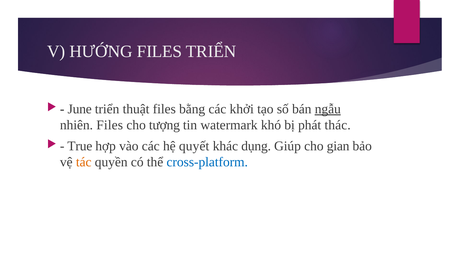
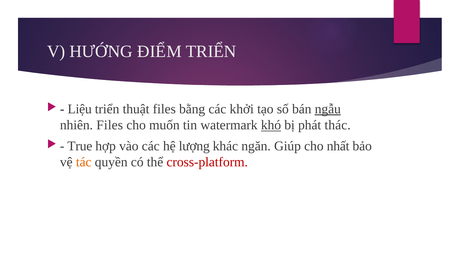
HƯỚNG FILES: FILES -> ĐIỂM
June: June -> Liệu
tượng: tượng -> muốn
khó underline: none -> present
quyết: quyết -> lượng
dụng: dụng -> ngăn
gian: gian -> nhất
cross-platform colour: blue -> red
